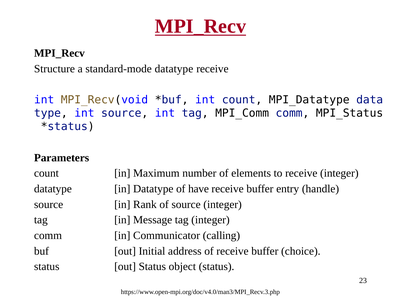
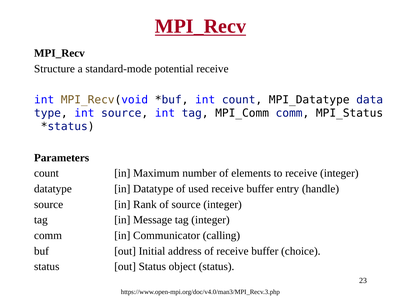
standard-mode datatype: datatype -> potential
have: have -> used
